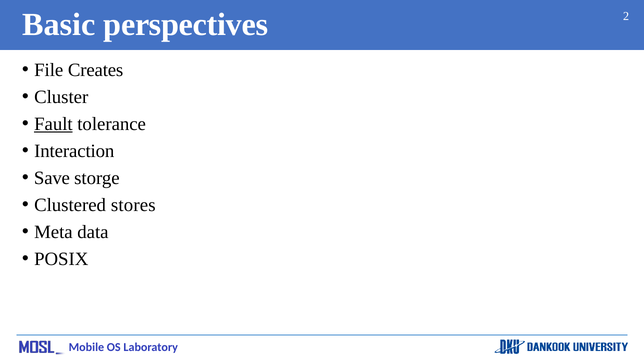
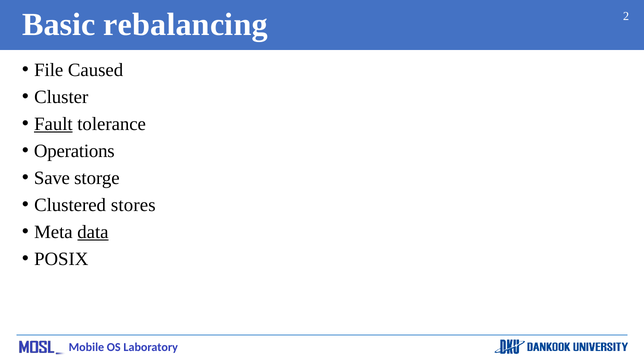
perspectives: perspectives -> rebalancing
Creates: Creates -> Caused
Interaction: Interaction -> Operations
data underline: none -> present
